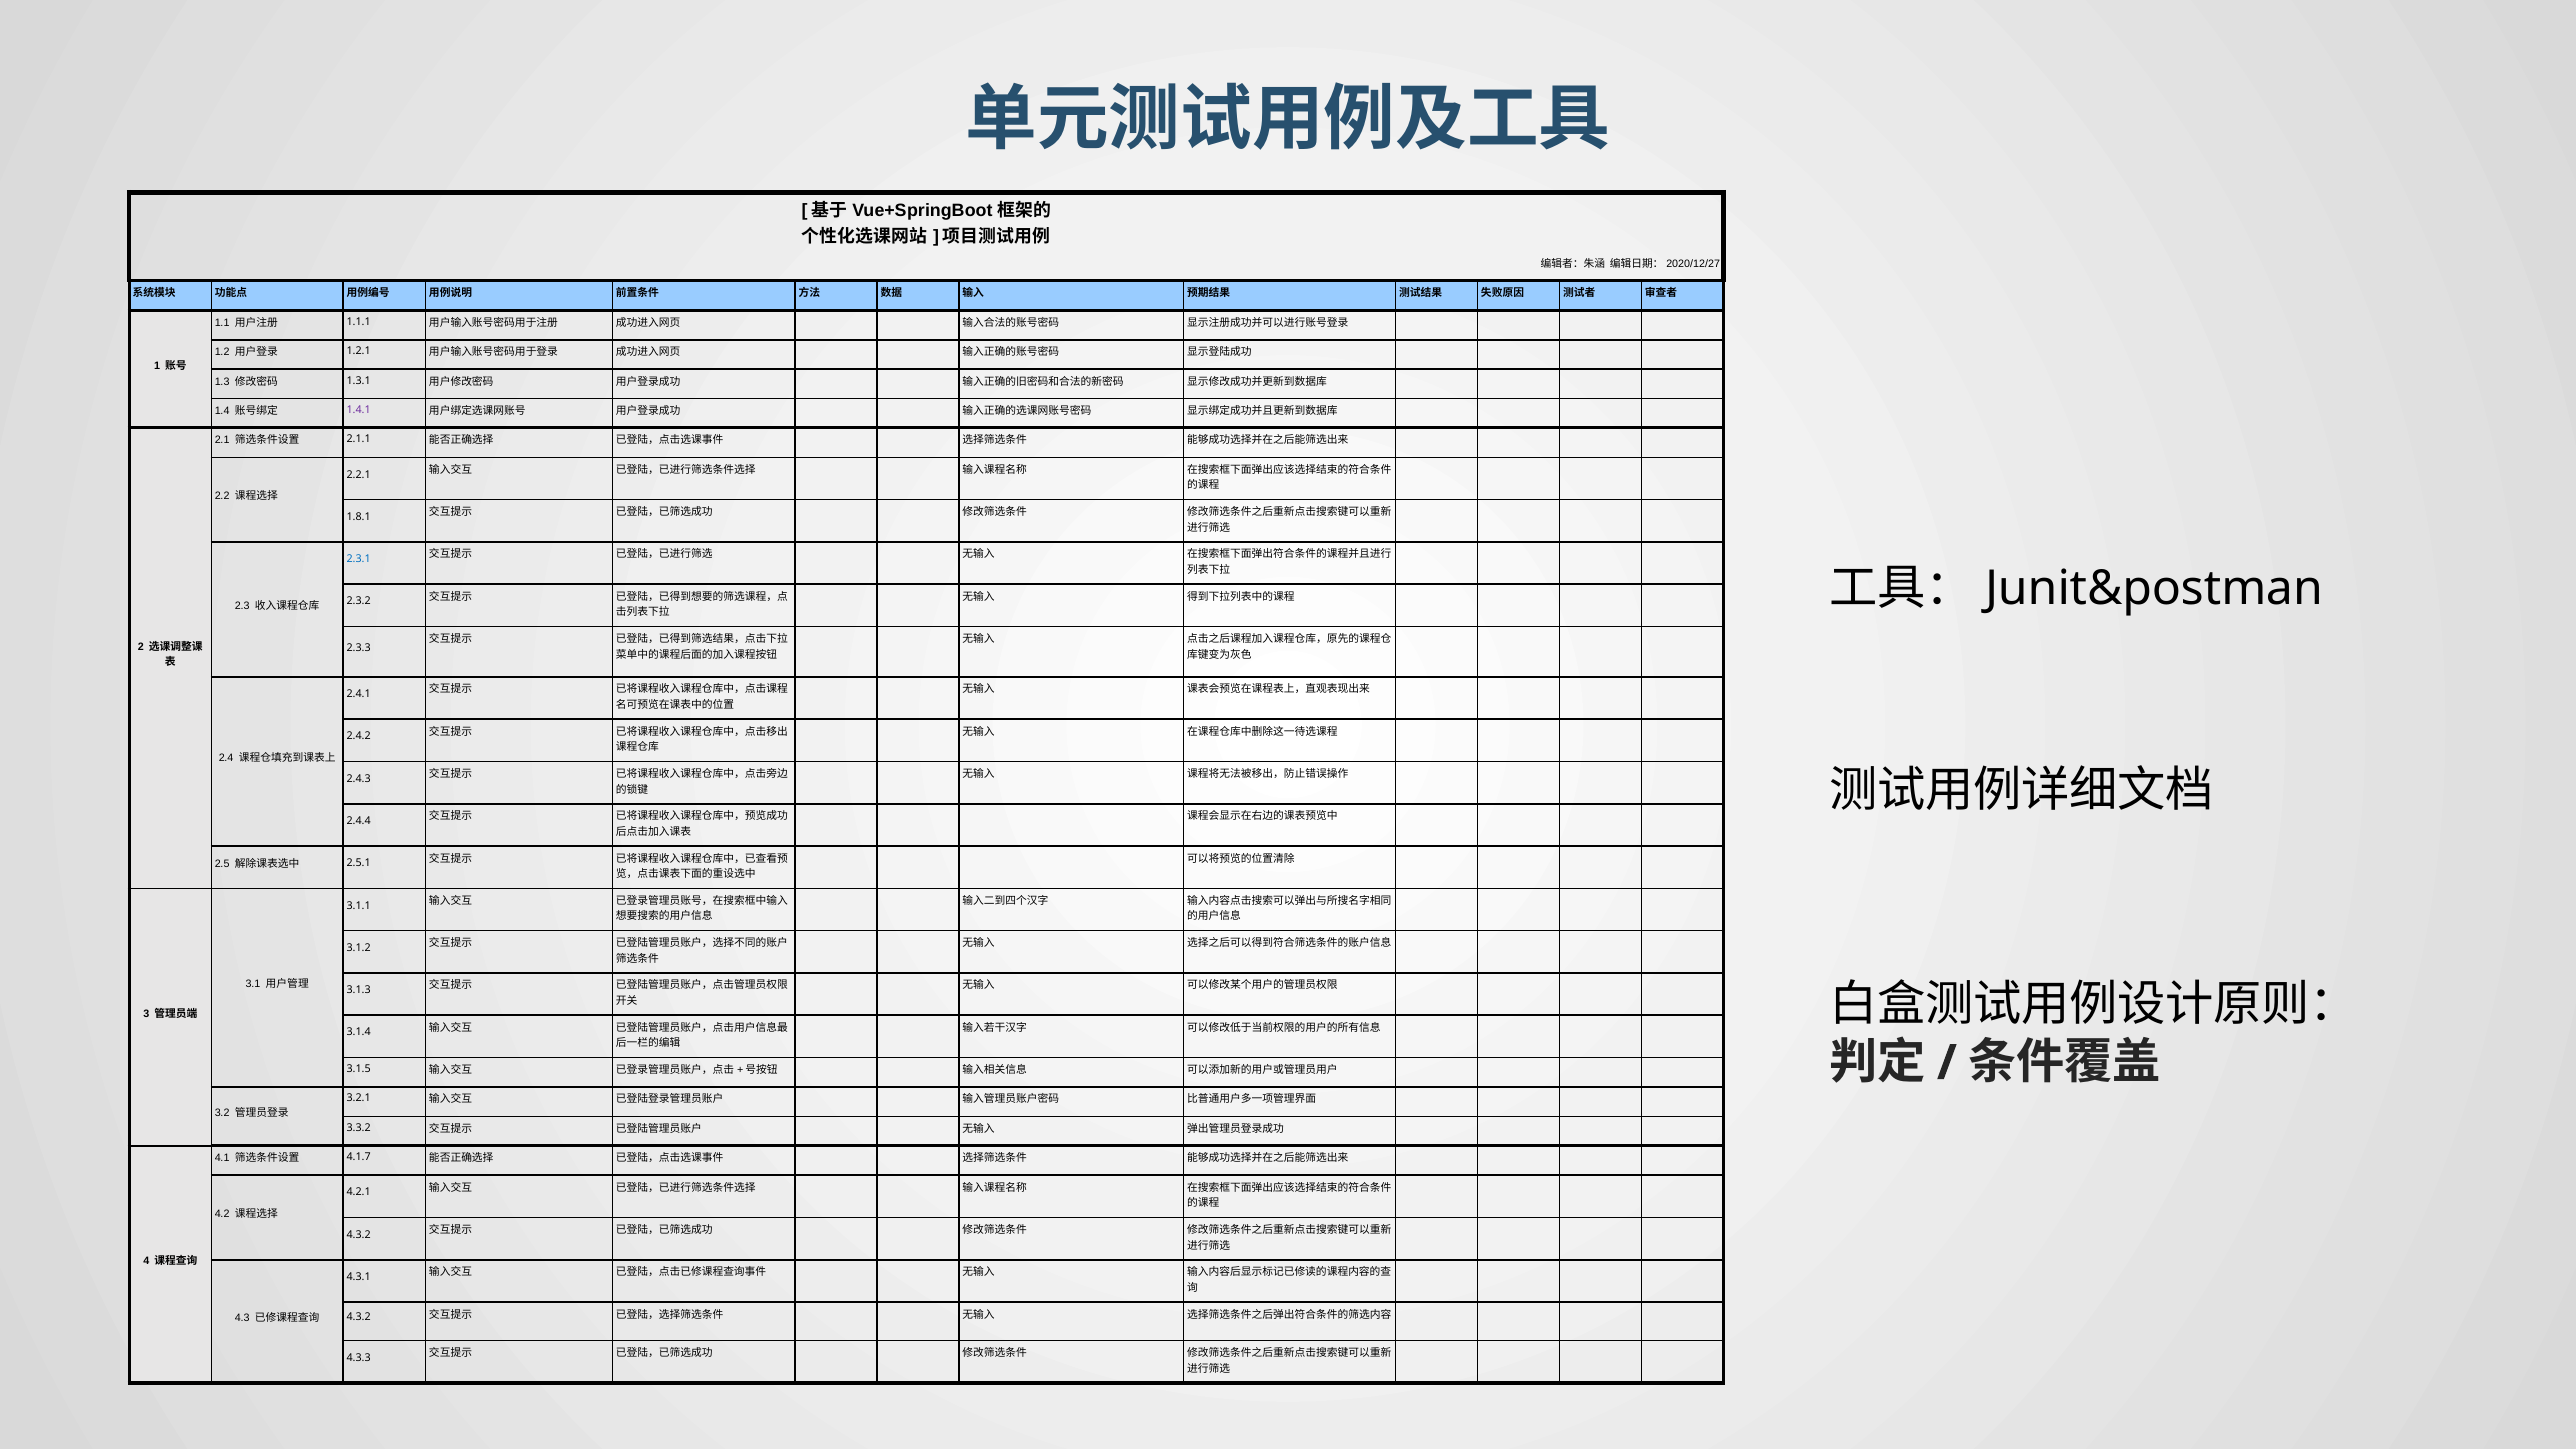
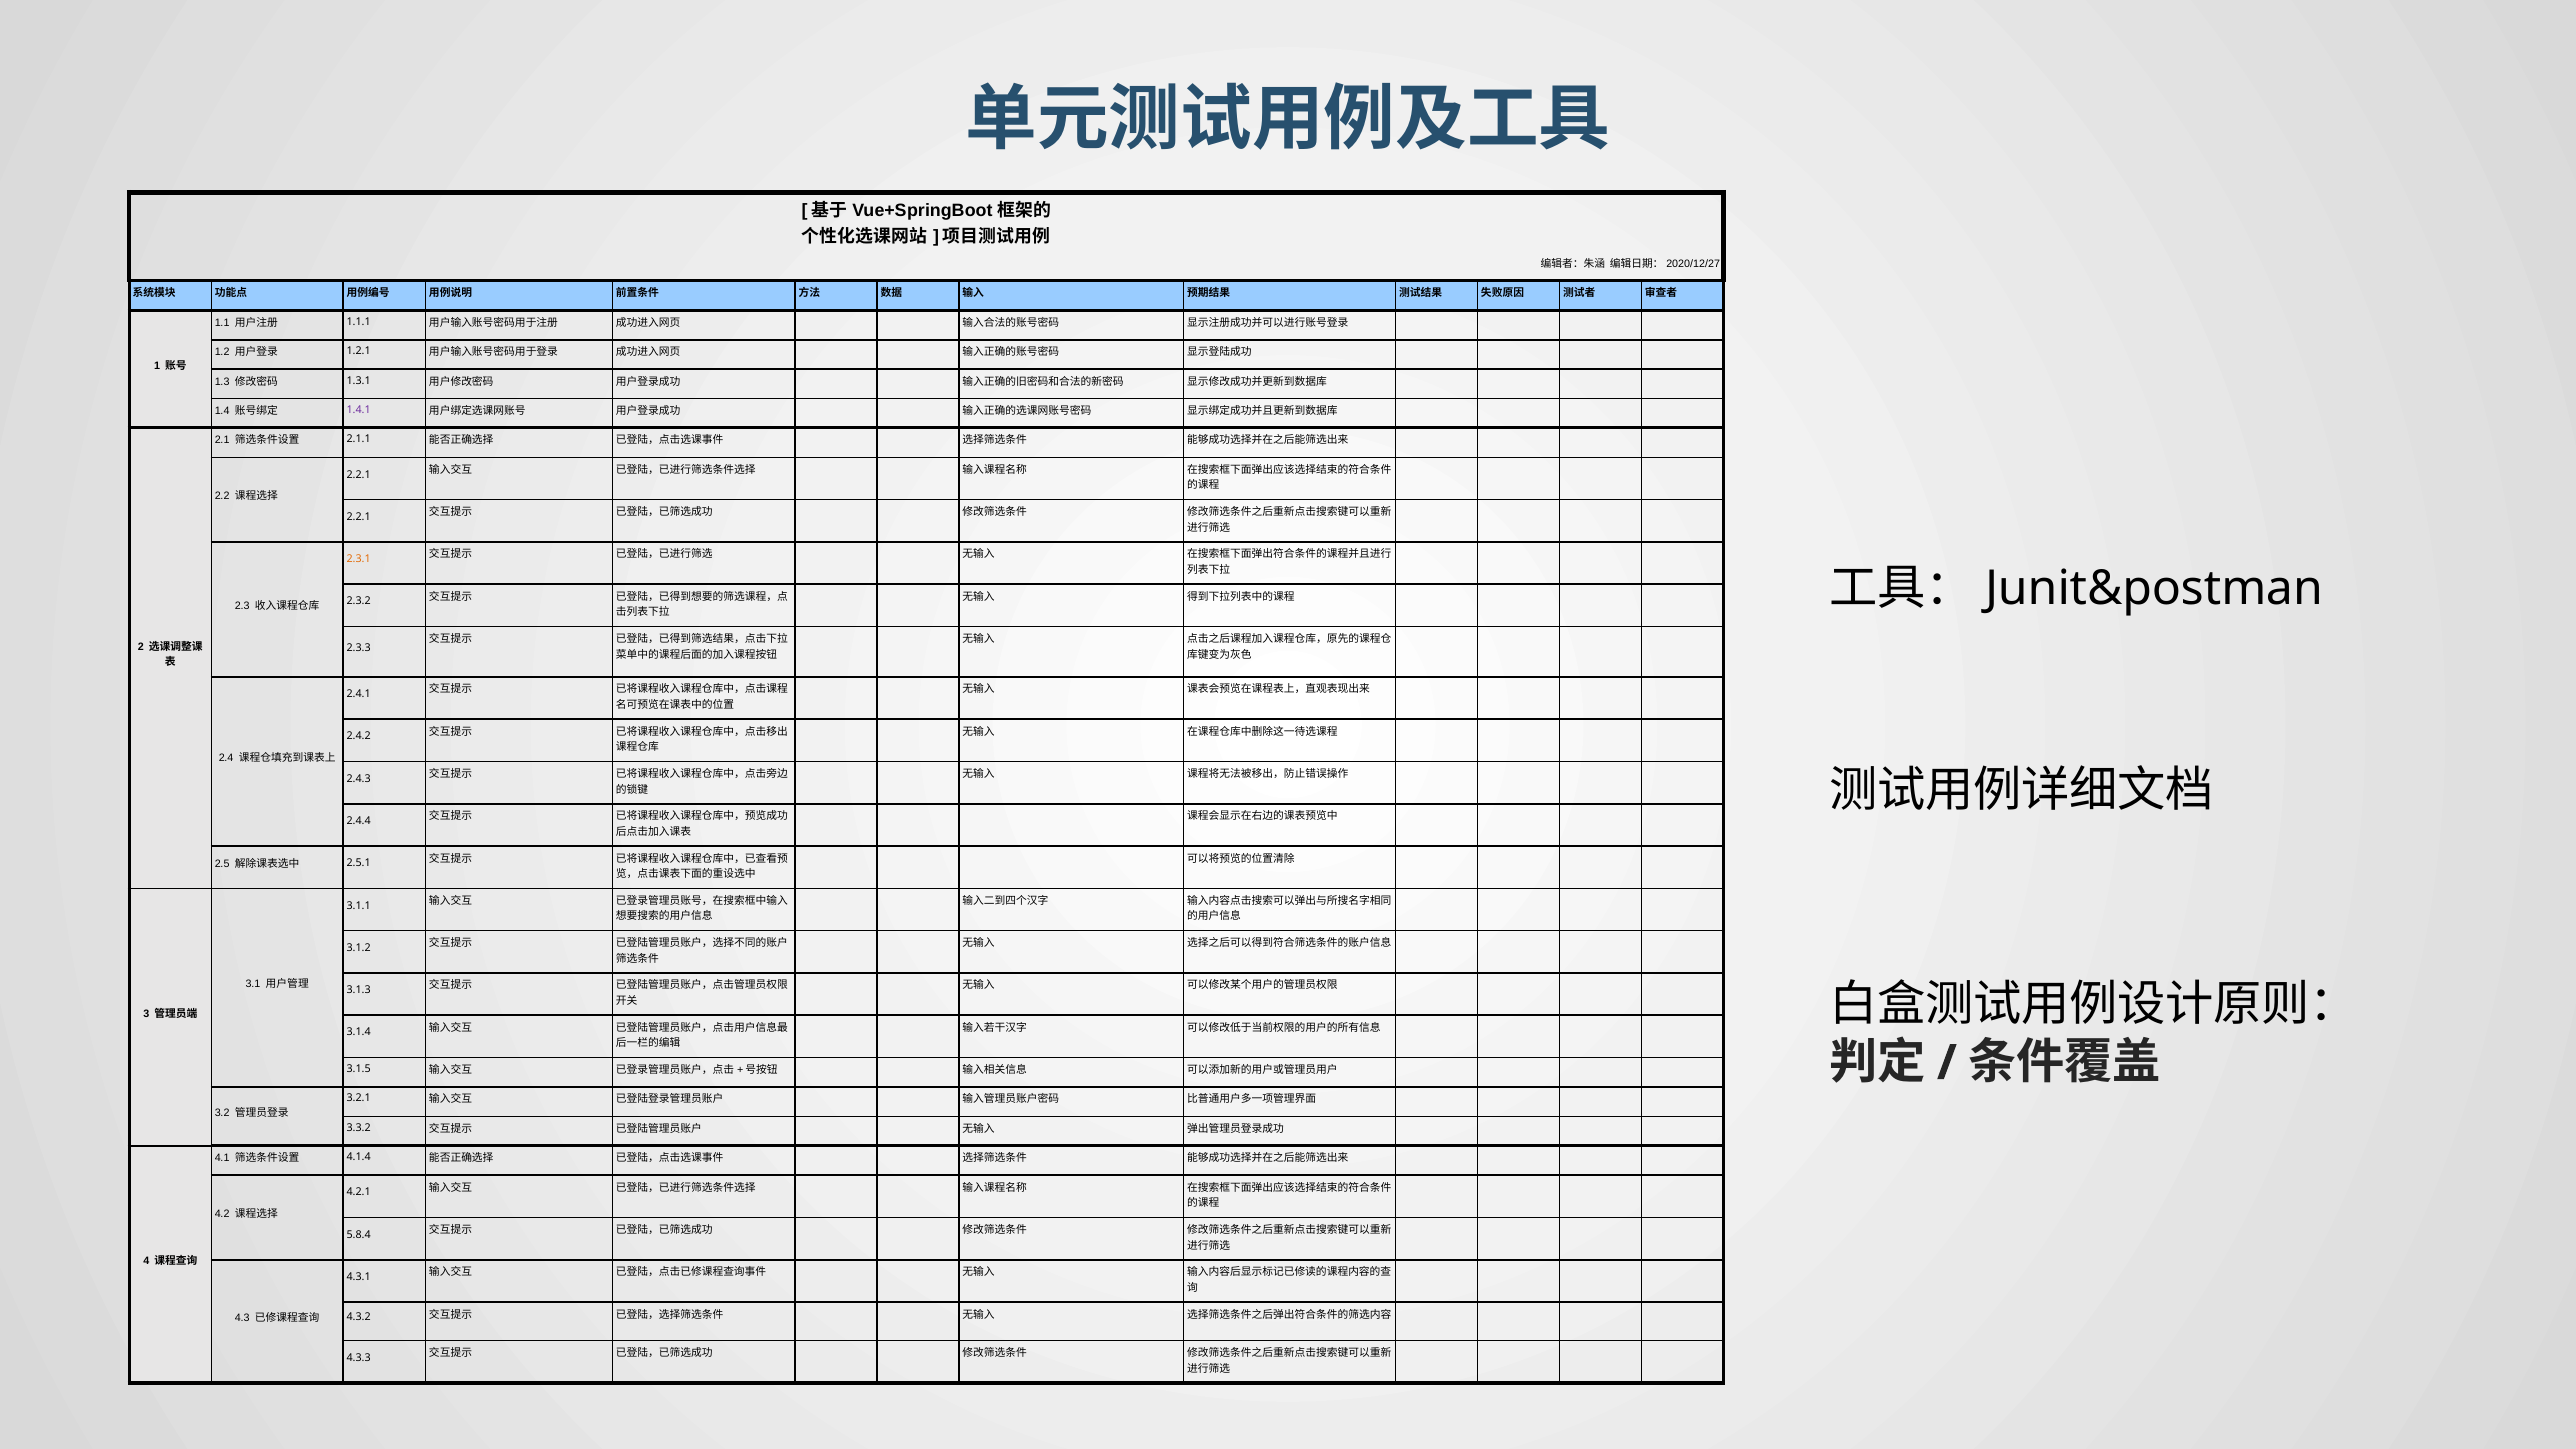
1.8.1 at (359, 517): 1.8.1 -> 2.2.1
2.3.1 colour: blue -> orange
4.1.7: 4.1.7 -> 4.1.4
4.3.2 at (359, 1235): 4.3.2 -> 5.8.4
